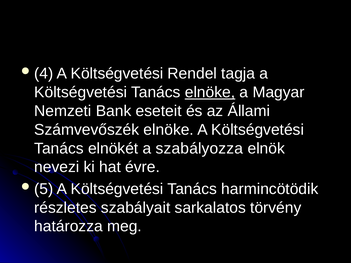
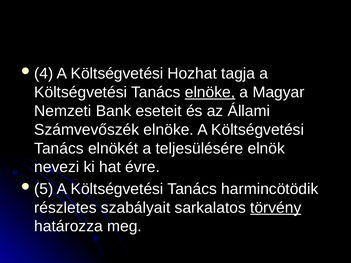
Rendel: Rendel -> Hozhat
szabályozza: szabályozza -> teljesülésére
törvény underline: none -> present
